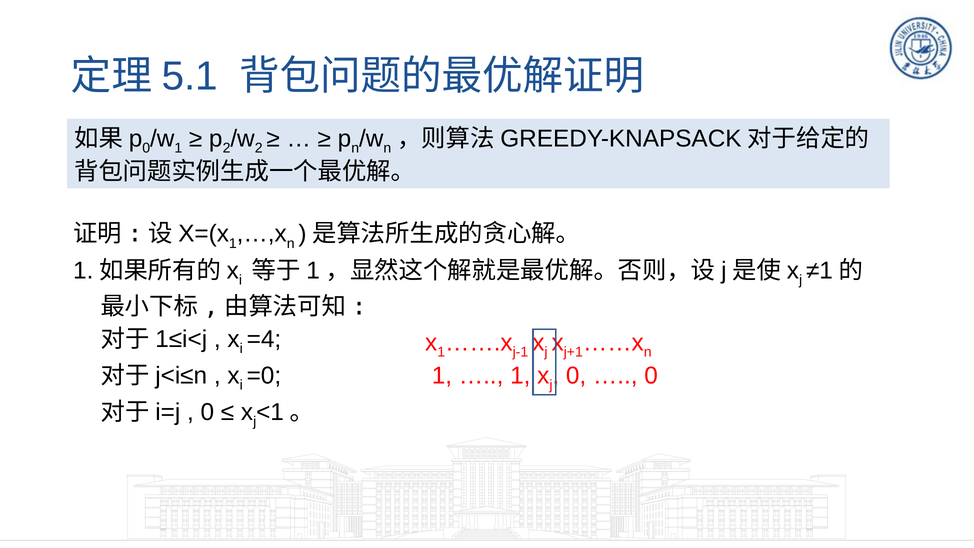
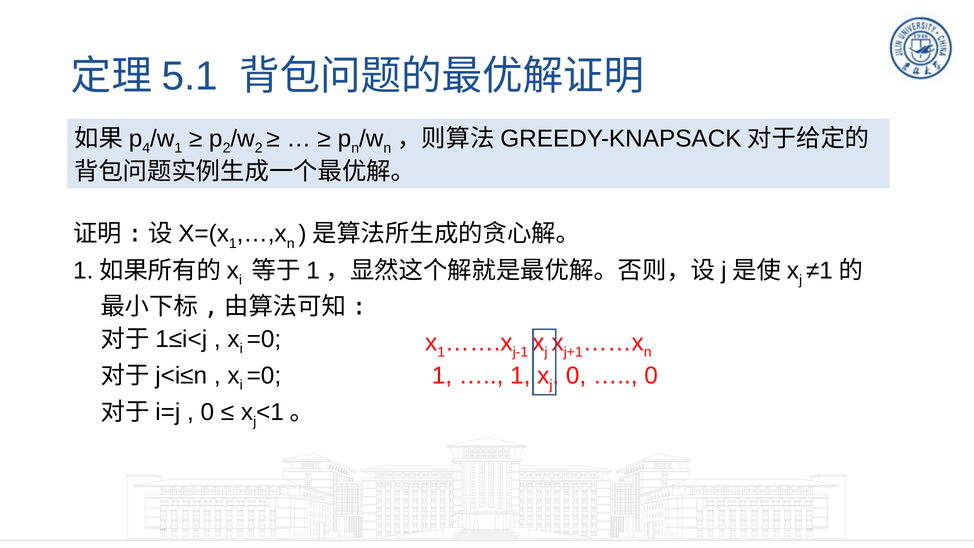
0 at (146, 148): 0 -> 4
=4 at (264, 339): =4 -> =0
